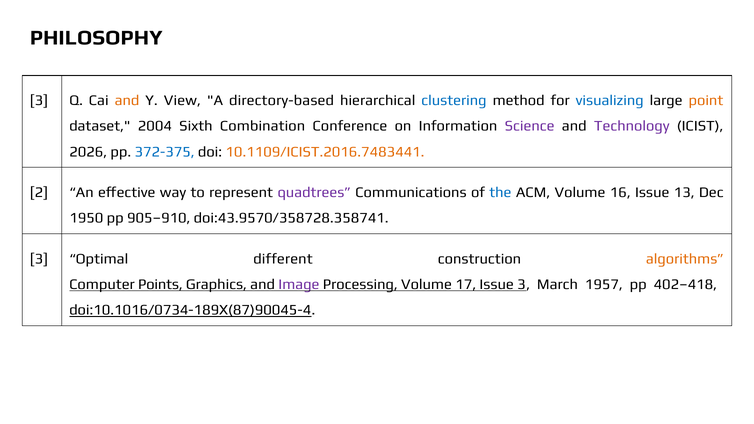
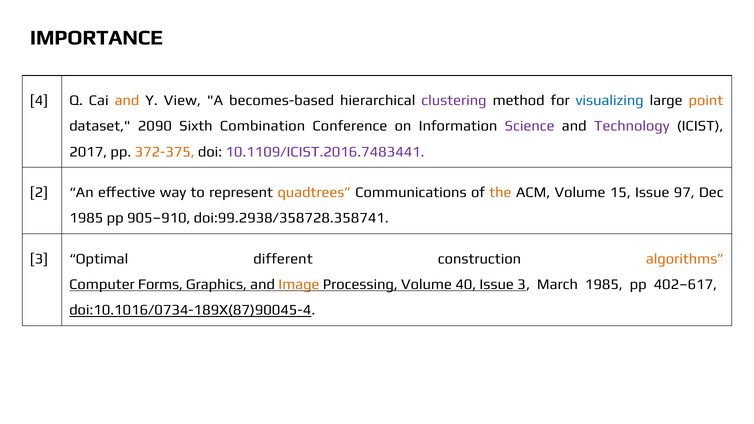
PHILOSOPHY: PHILOSOPHY -> IMPORTANCE
3 at (39, 101): 3 -> 4
directory-based: directory-based -> becomes-based
clustering colour: blue -> purple
2004: 2004 -> 2090
2026: 2026 -> 2017
372-375 colour: blue -> orange
10.1109/ICIST.2016.7483441 colour: orange -> purple
quadtrees colour: purple -> orange
the colour: blue -> orange
16: 16 -> 15
13: 13 -> 97
1950 at (86, 218): 1950 -> 1985
doi:43.9570/358728.358741: doi:43.9570/358728.358741 -> doi:99.2938/358728.358741
Points: Points -> Forms
Image colour: purple -> orange
17: 17 -> 40
March 1957: 1957 -> 1985
402–418: 402–418 -> 402–617
